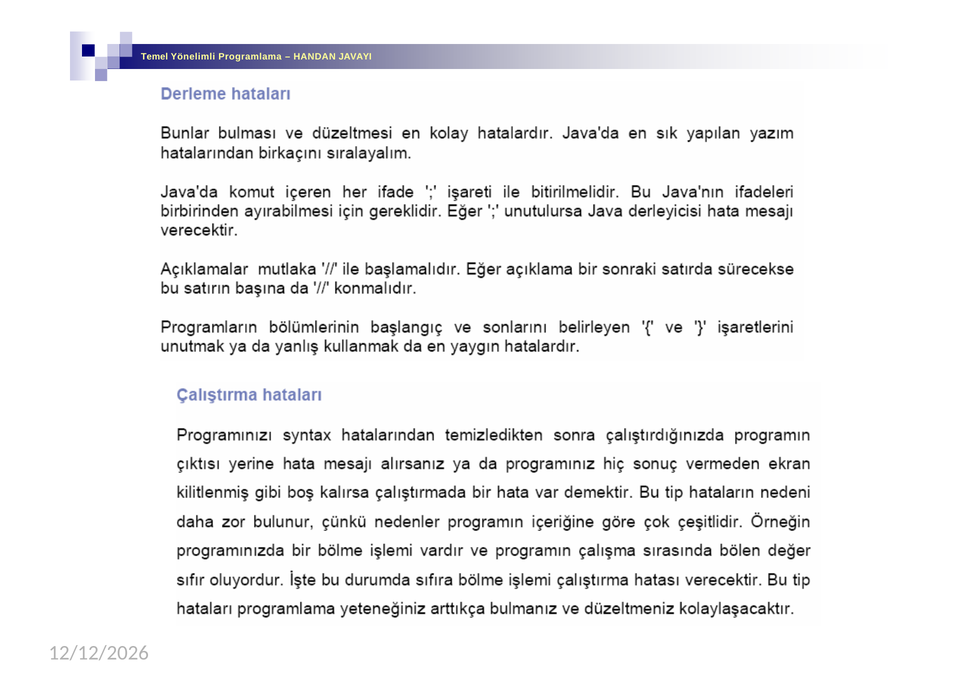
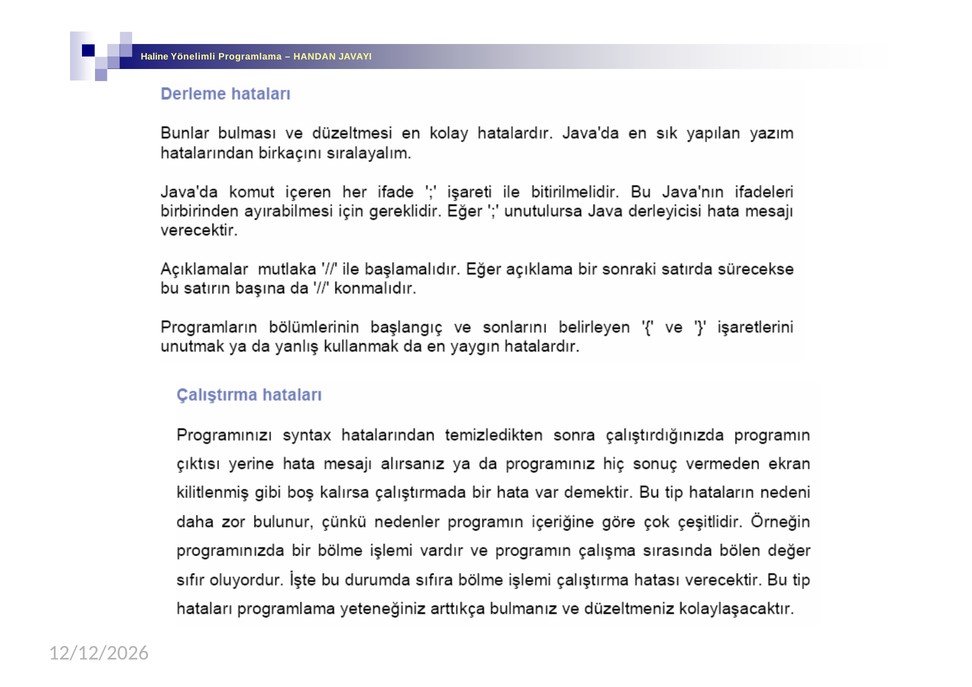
Temel: Temel -> Haline
